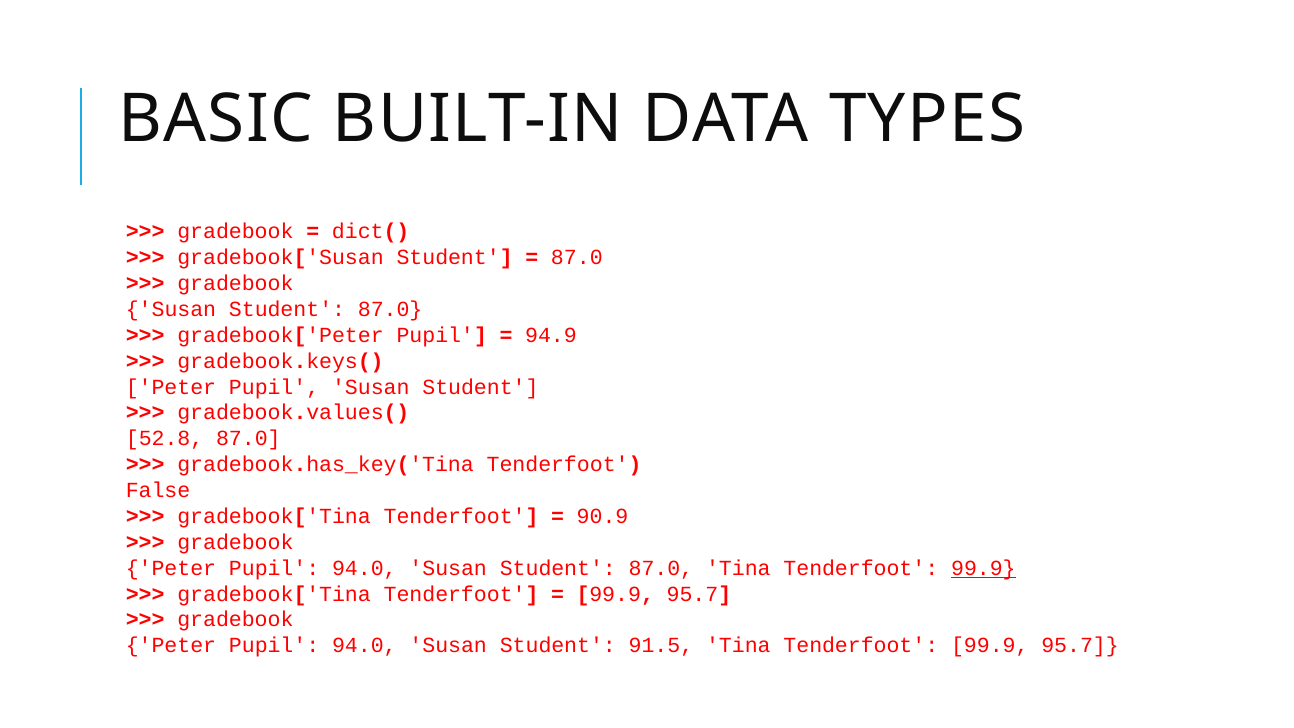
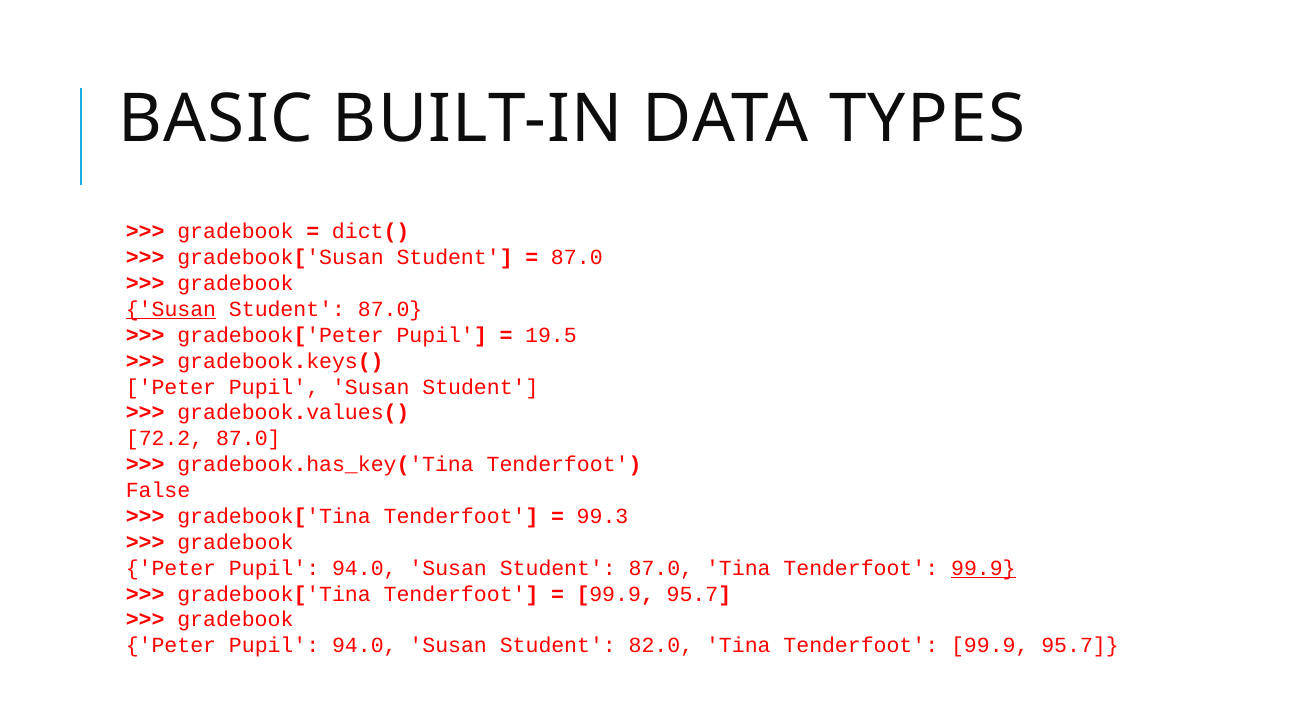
Susan at (171, 309) underline: none -> present
94.9: 94.9 -> 19.5
52.8: 52.8 -> 72.2
90.9: 90.9 -> 99.3
91.5: 91.5 -> 82.0
